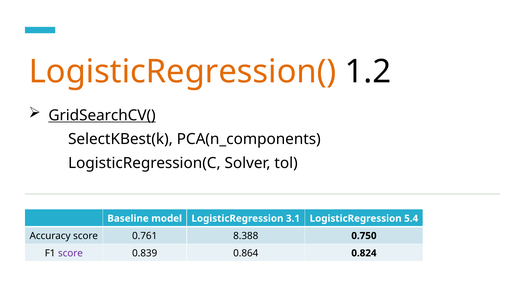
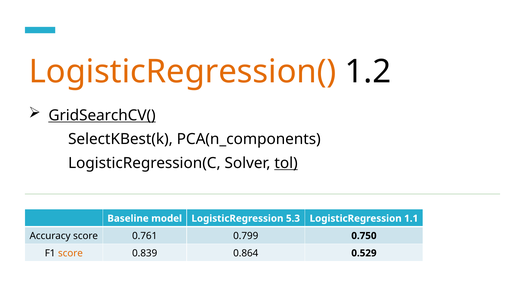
tol underline: none -> present
3.1: 3.1 -> 5.3
5.4: 5.4 -> 1.1
8.388: 8.388 -> 0.799
score at (70, 253) colour: purple -> orange
0.824: 0.824 -> 0.529
